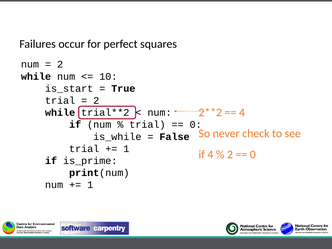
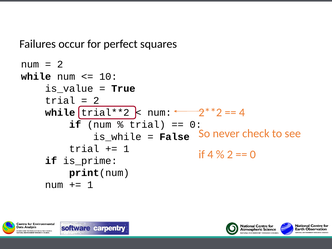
is_start: is_start -> is_value
